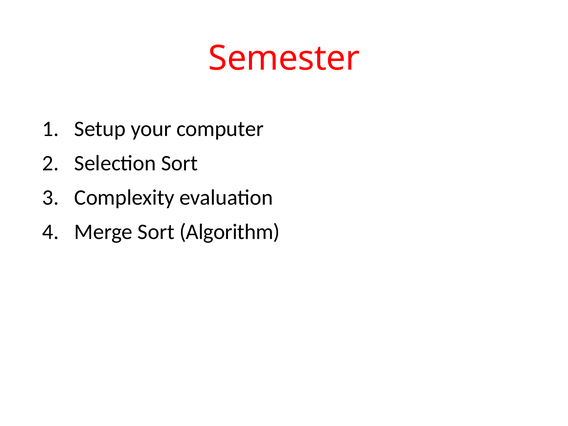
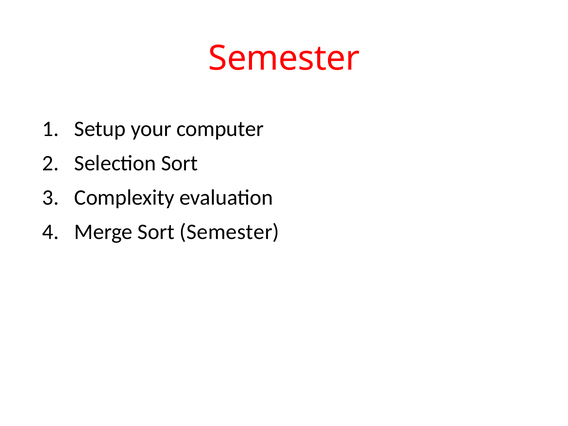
Sort Algorithm: Algorithm -> Semester
